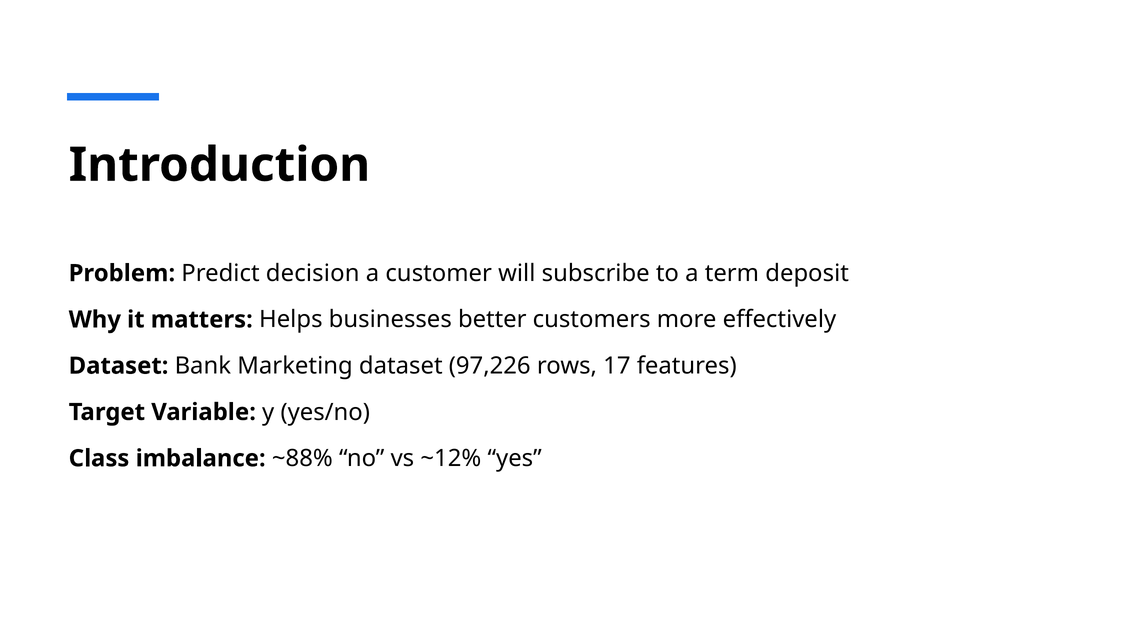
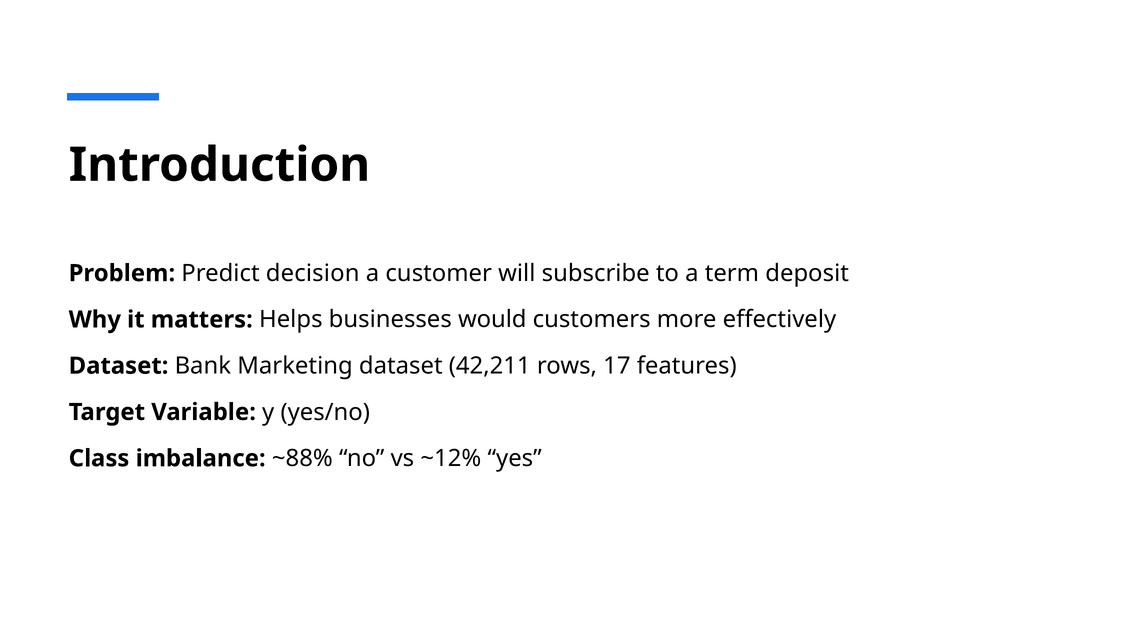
better: better -> would
97,226: 97,226 -> 42,211
